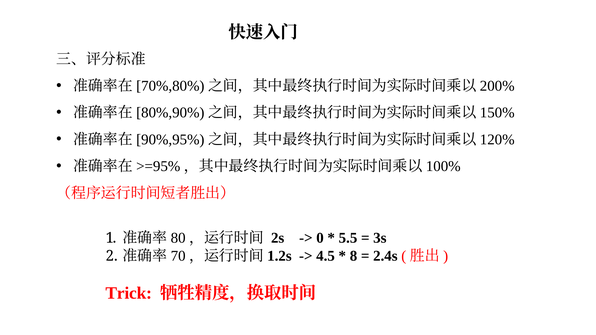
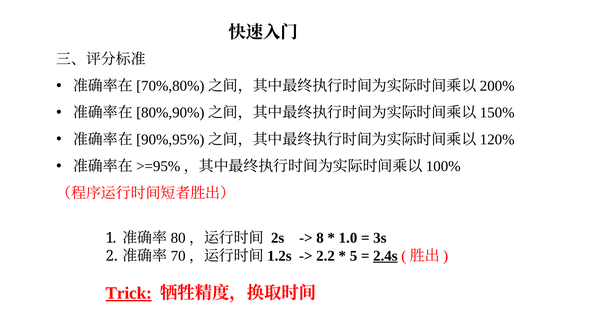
0: 0 -> 8
5.5: 5.5 -> 1.0
4.5: 4.5 -> 2.2
8: 8 -> 5
2.4s underline: none -> present
Trick underline: none -> present
